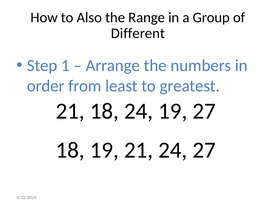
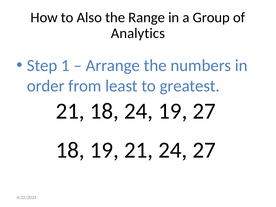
Different: Different -> Analytics
